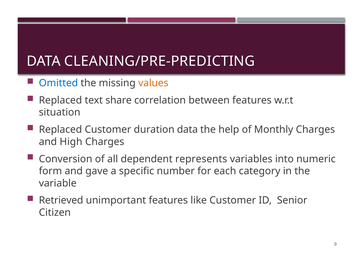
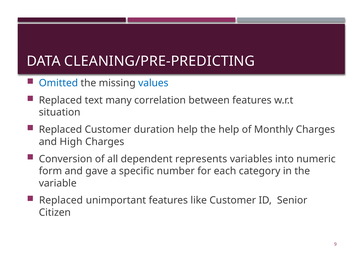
values colour: orange -> blue
share: share -> many
duration data: data -> help
Retrieved at (61, 200): Retrieved -> Replaced
